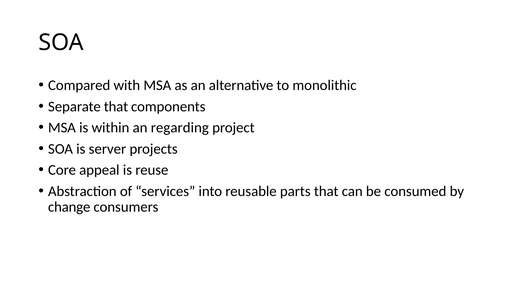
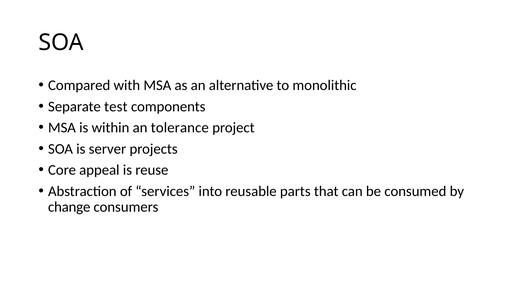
Separate that: that -> test
regarding: regarding -> tolerance
